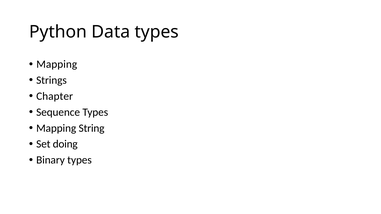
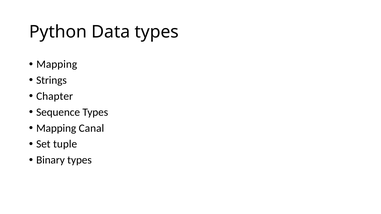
String: String -> Canal
doing: doing -> tuple
